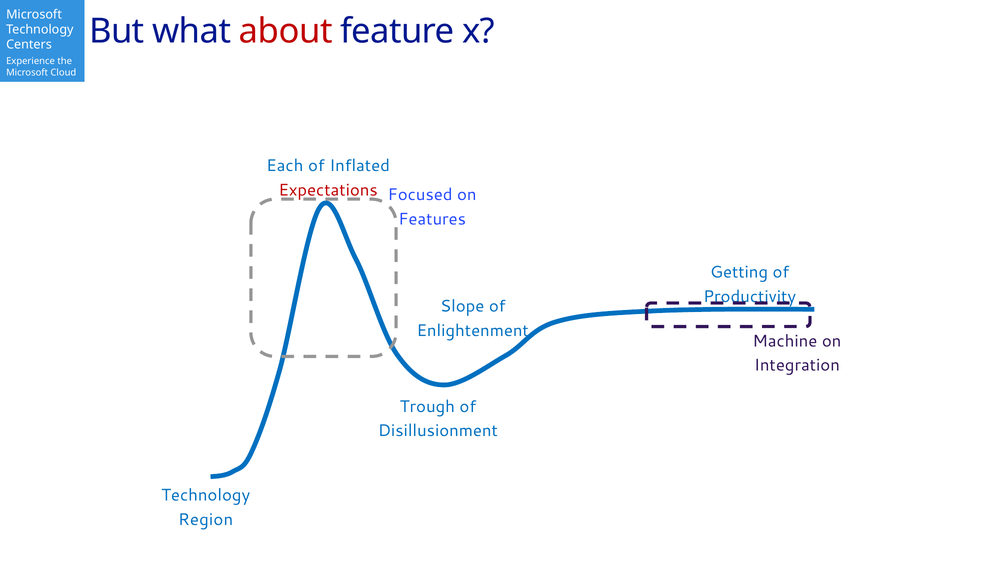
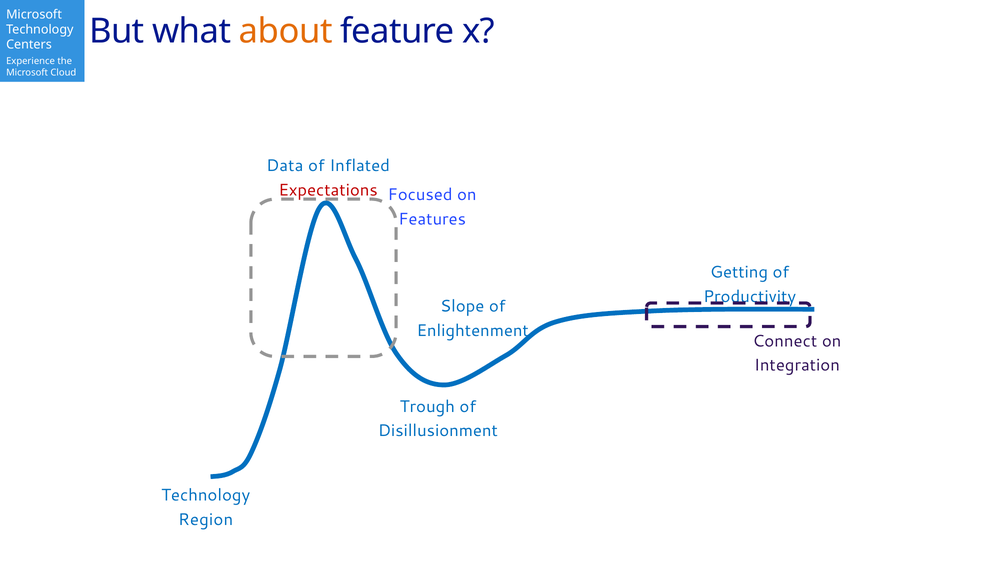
about colour: red -> orange
Each: Each -> Data
Machine: Machine -> Connect
